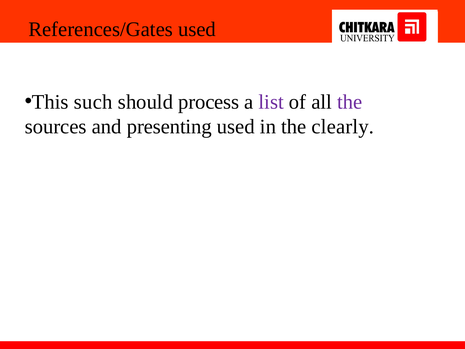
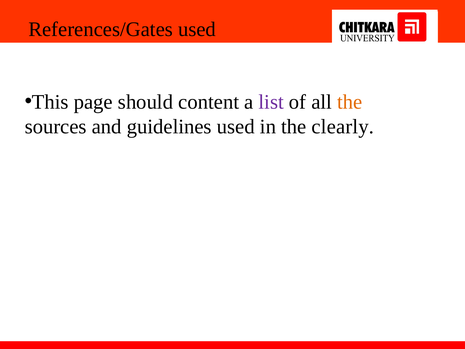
such: such -> page
process: process -> content
the at (350, 102) colour: purple -> orange
presenting: presenting -> guidelines
